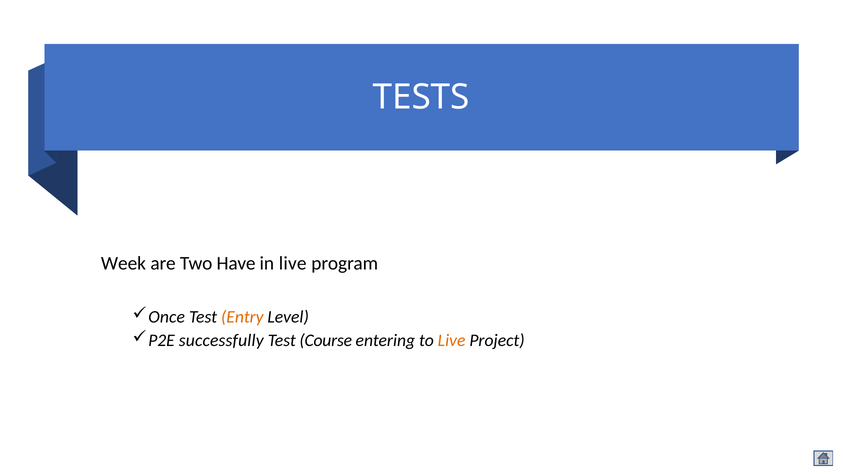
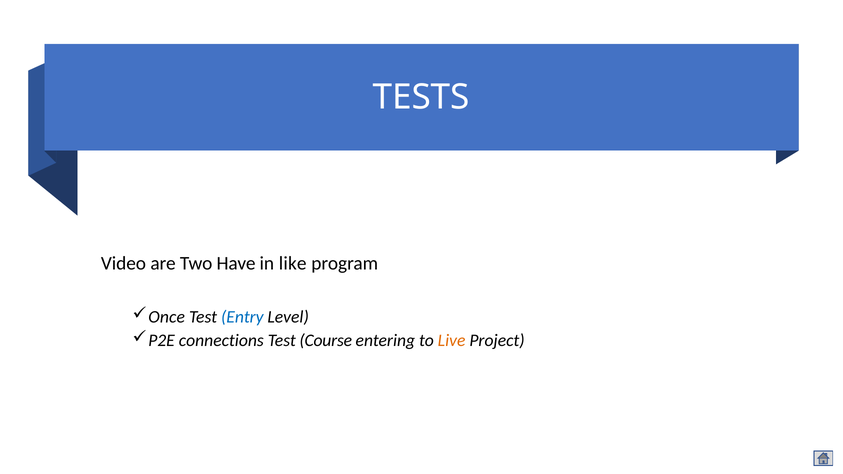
Week: Week -> Video
in live: live -> like
Entry colour: orange -> blue
successfully: successfully -> connections
